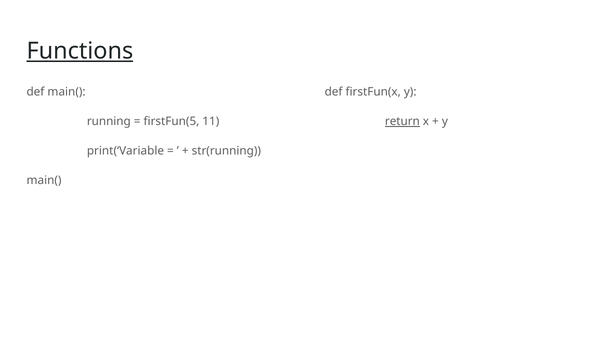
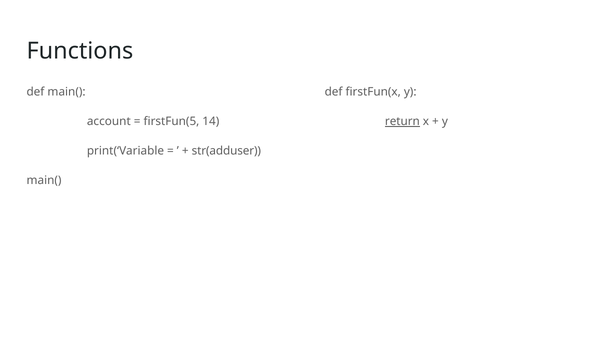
Functions underline: present -> none
running: running -> account
11: 11 -> 14
str(running: str(running -> str(adduser
